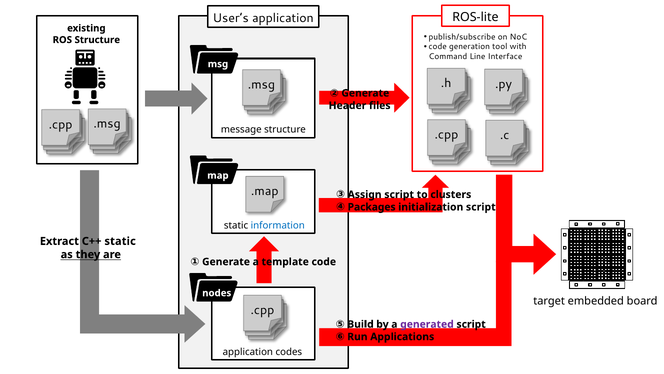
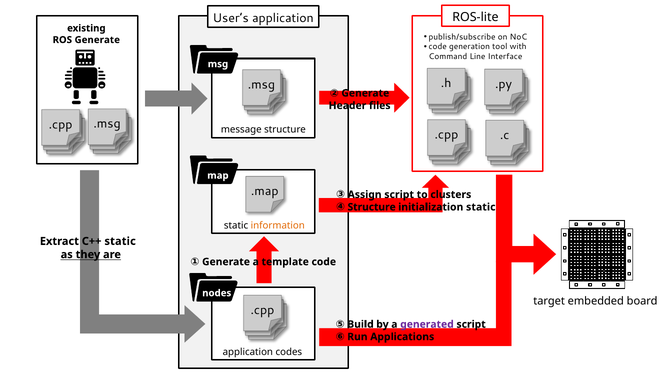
ROS Structure: Structure -> Generate
④ Packages: Packages -> Structure
initialization script: script -> static
information colour: blue -> orange
